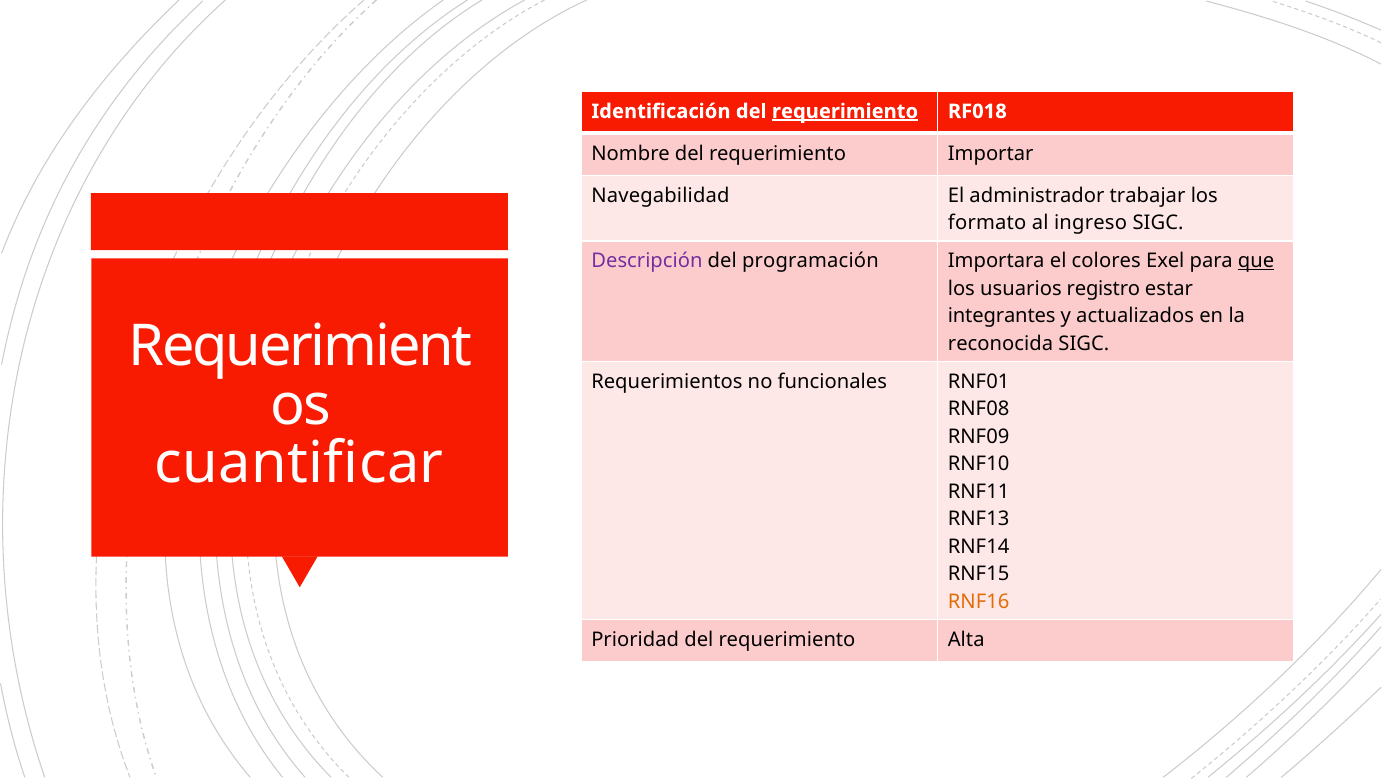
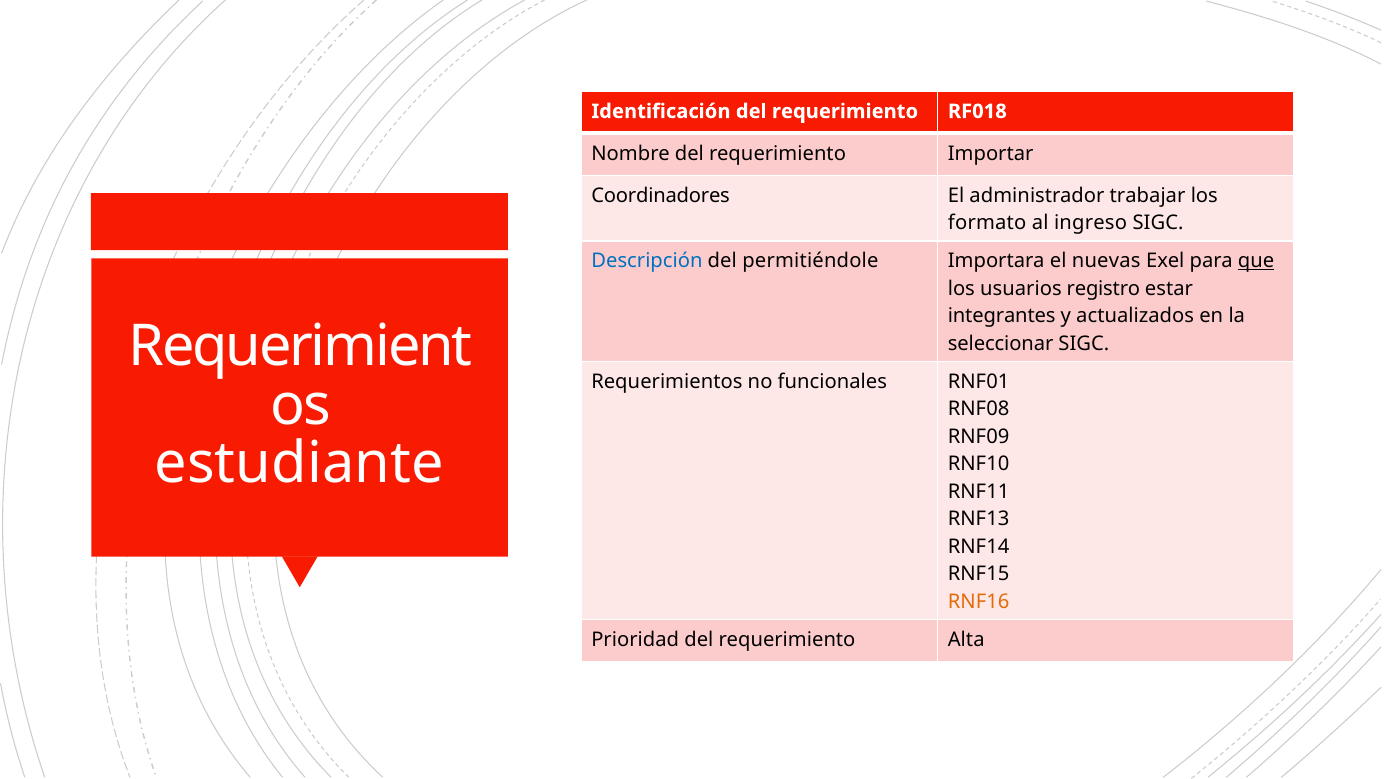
requerimiento at (845, 111) underline: present -> none
Navegabilidad: Navegabilidad -> Coordinadores
Descripción colour: purple -> blue
programación: programación -> permitiéndole
colores: colores -> nuevas
reconocida: reconocida -> seleccionar
cuantificar: cuantificar -> estudiante
